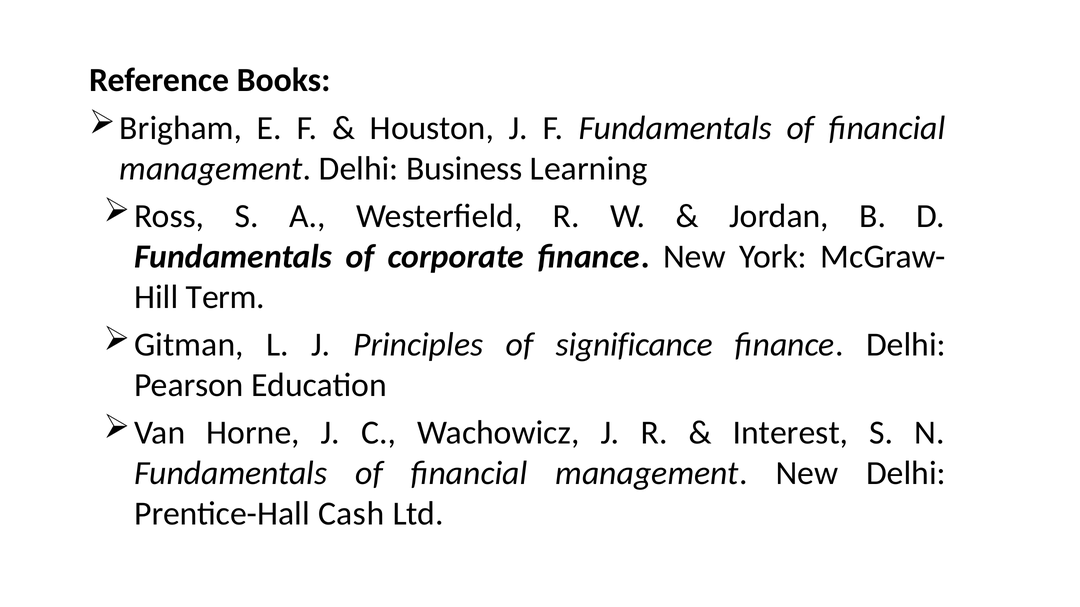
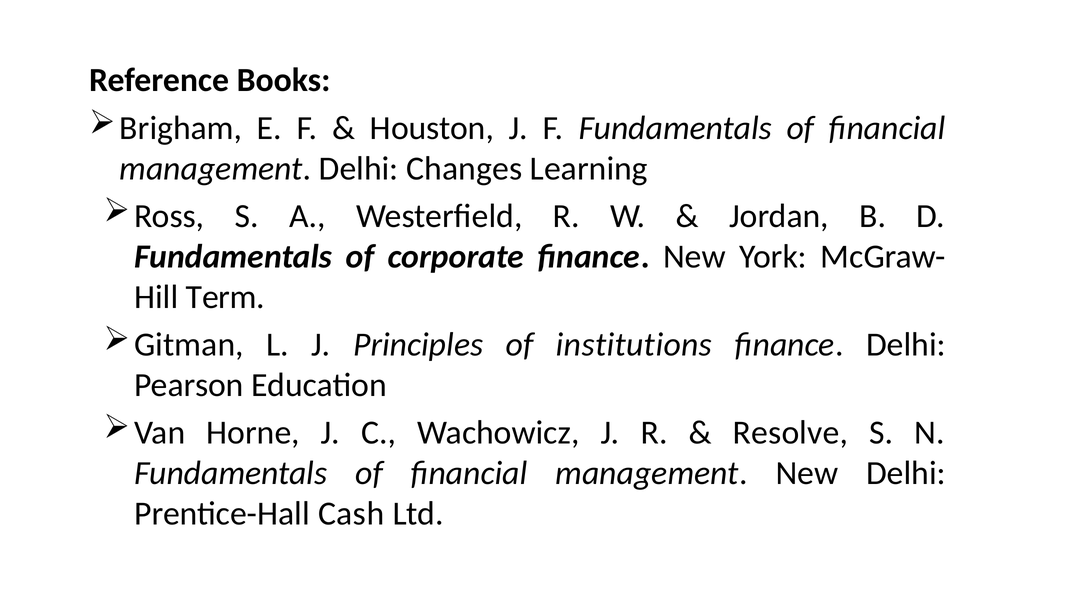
Business: Business -> Changes
significance: significance -> institutions
Interest: Interest -> Resolve
